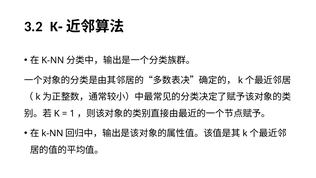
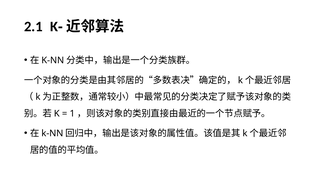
3.2: 3.2 -> 2.1
